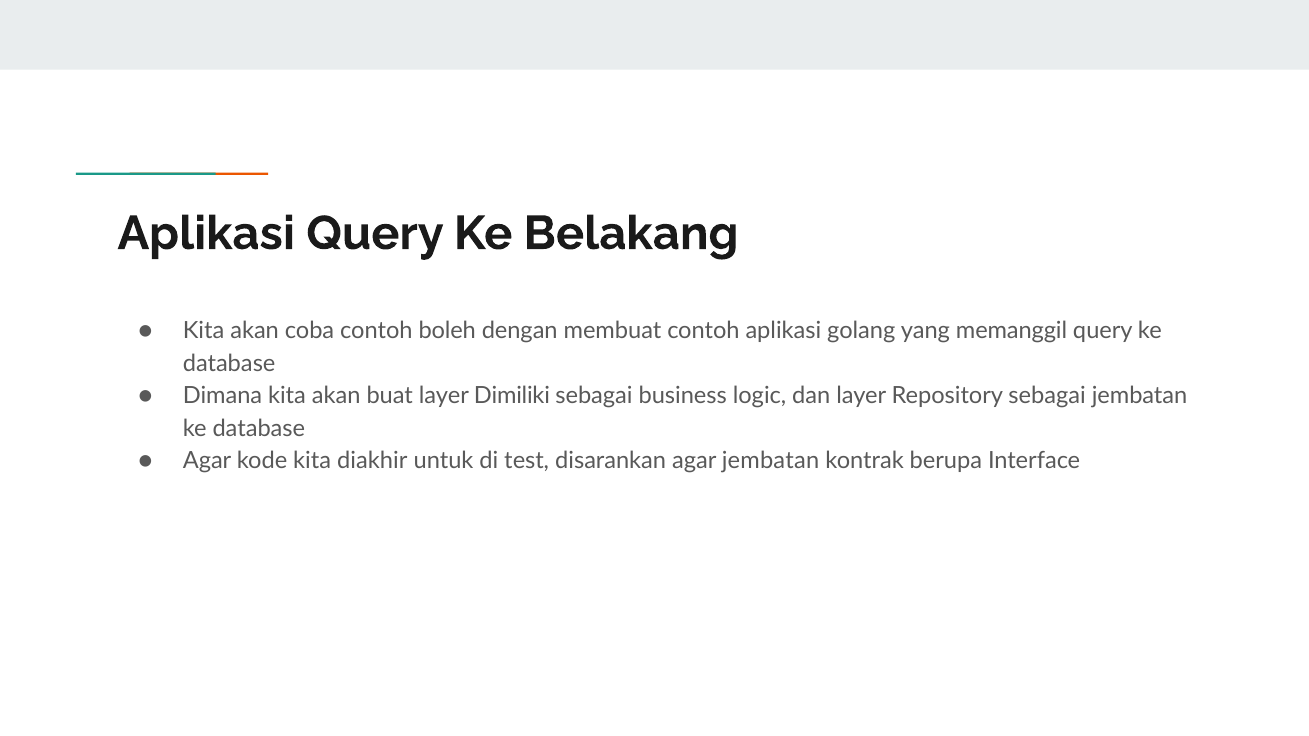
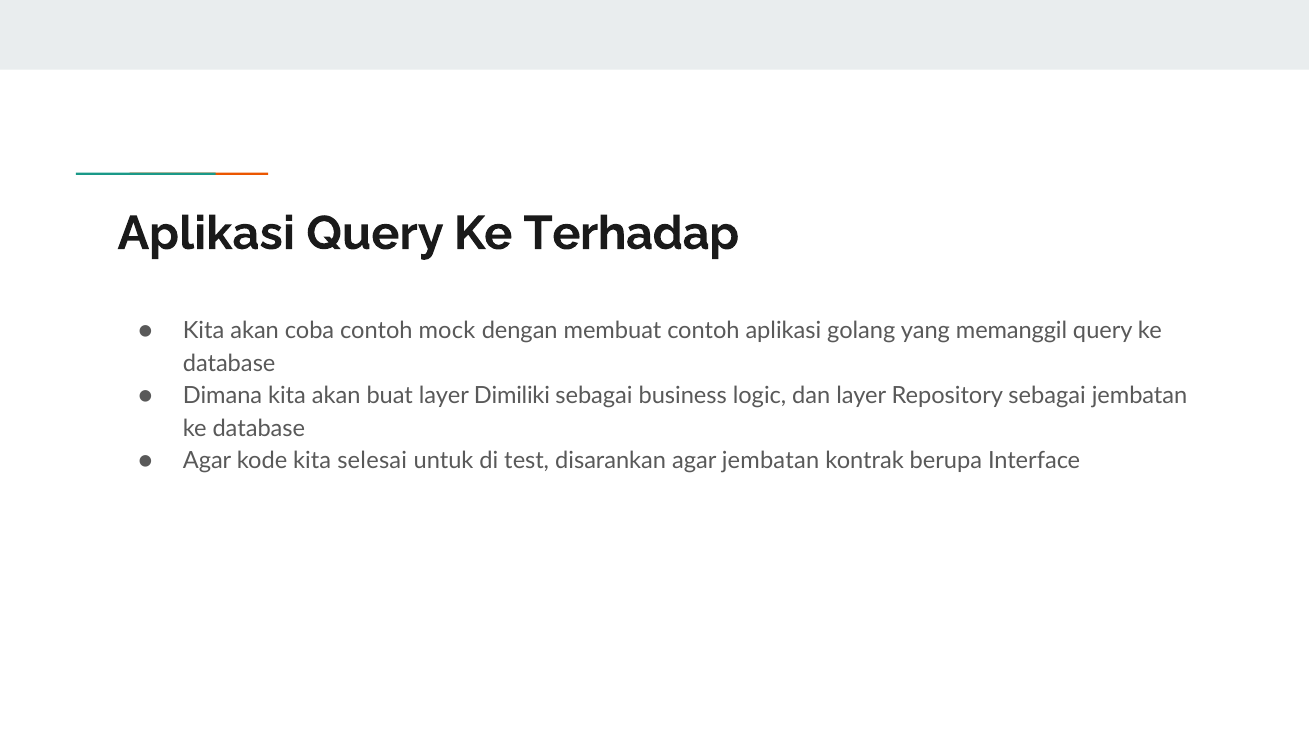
Belakang: Belakang -> Terhadap
boleh: boleh -> mock
diakhir: diakhir -> selesai
